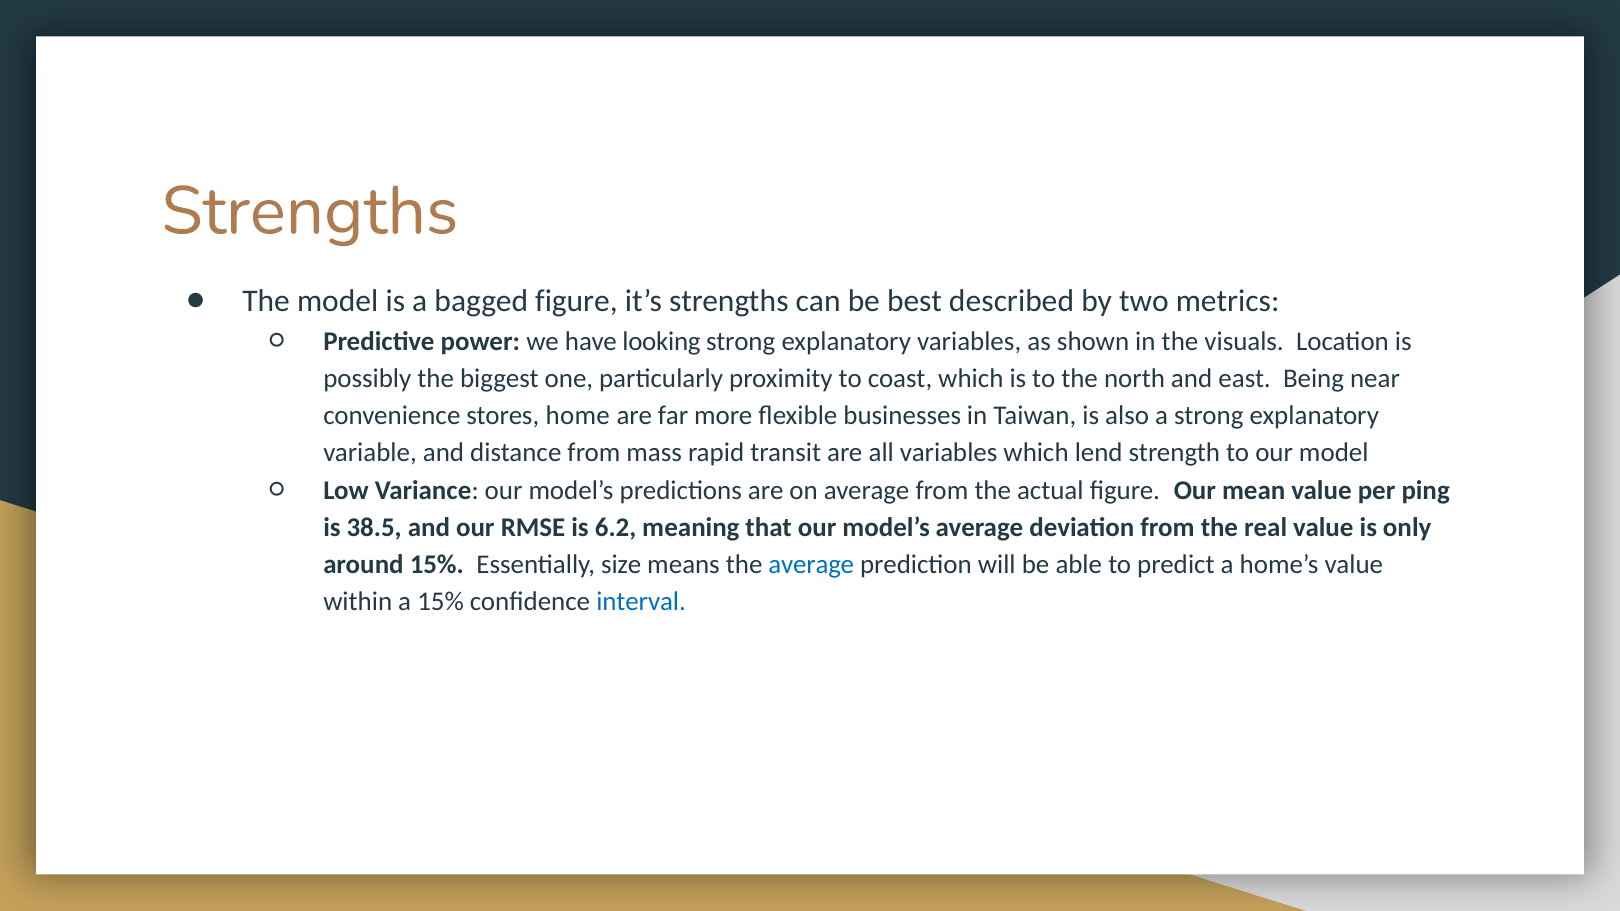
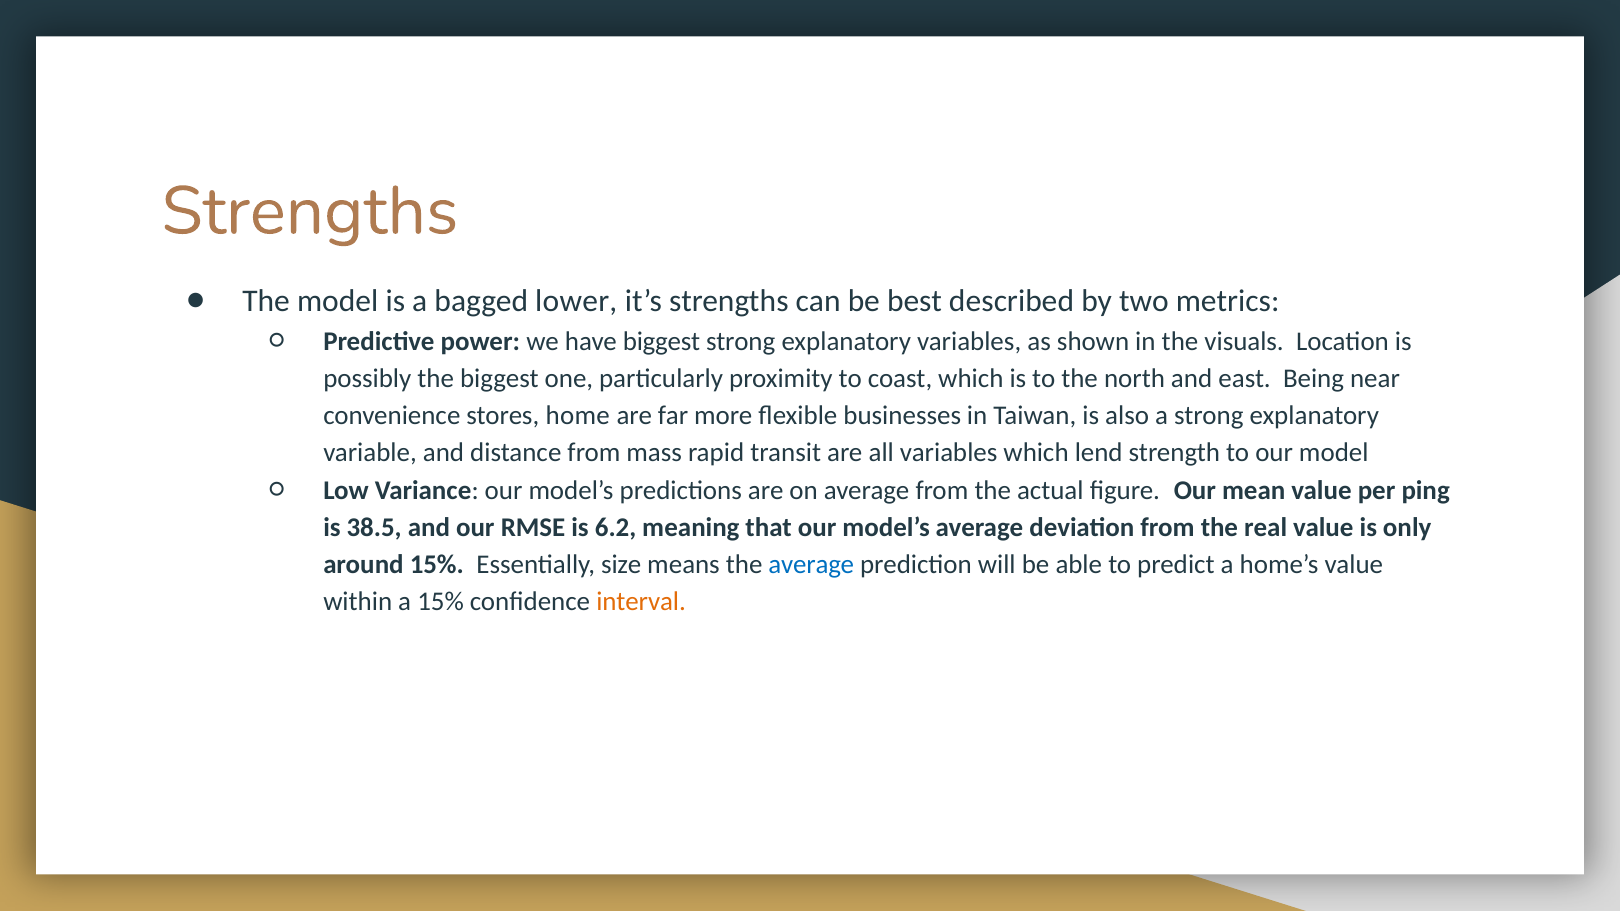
bagged figure: figure -> lower
have looking: looking -> biggest
interval colour: blue -> orange
